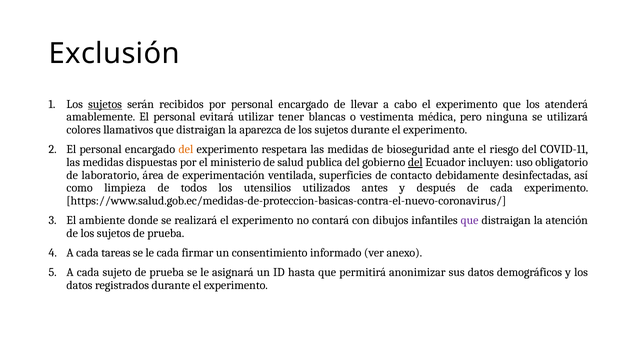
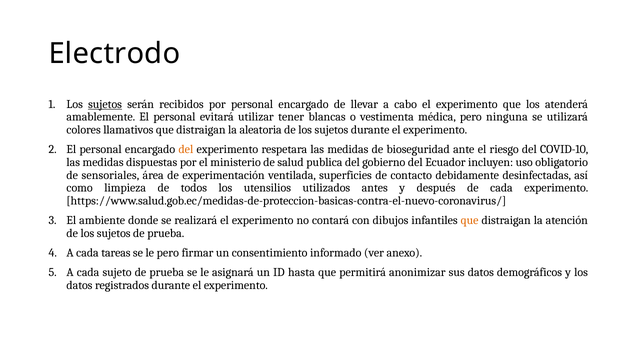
Exclusión: Exclusión -> Electrodo
aparezca: aparezca -> aleatoria
COVID-11: COVID-11 -> COVID-10
del at (415, 162) underline: present -> none
laboratorio: laboratorio -> sensoriales
que at (470, 221) colour: purple -> orange
le cada: cada -> pero
